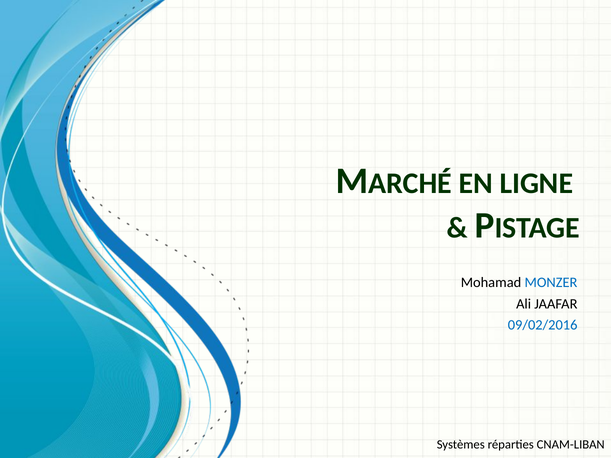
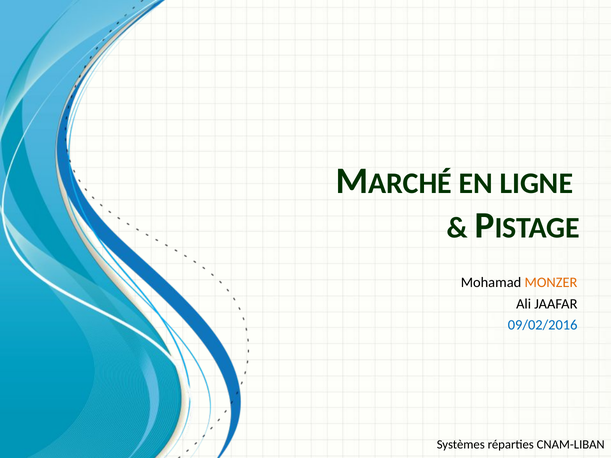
MONZER colour: blue -> orange
